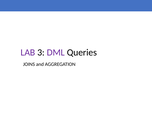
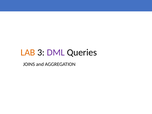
LAB colour: purple -> orange
